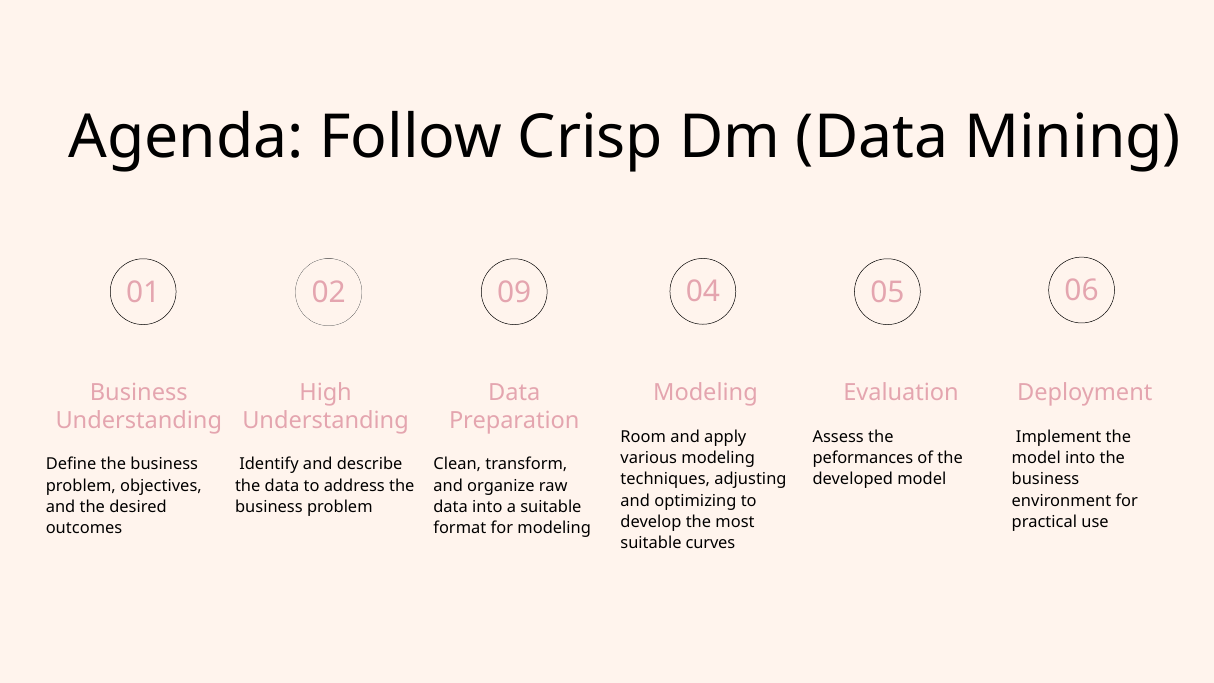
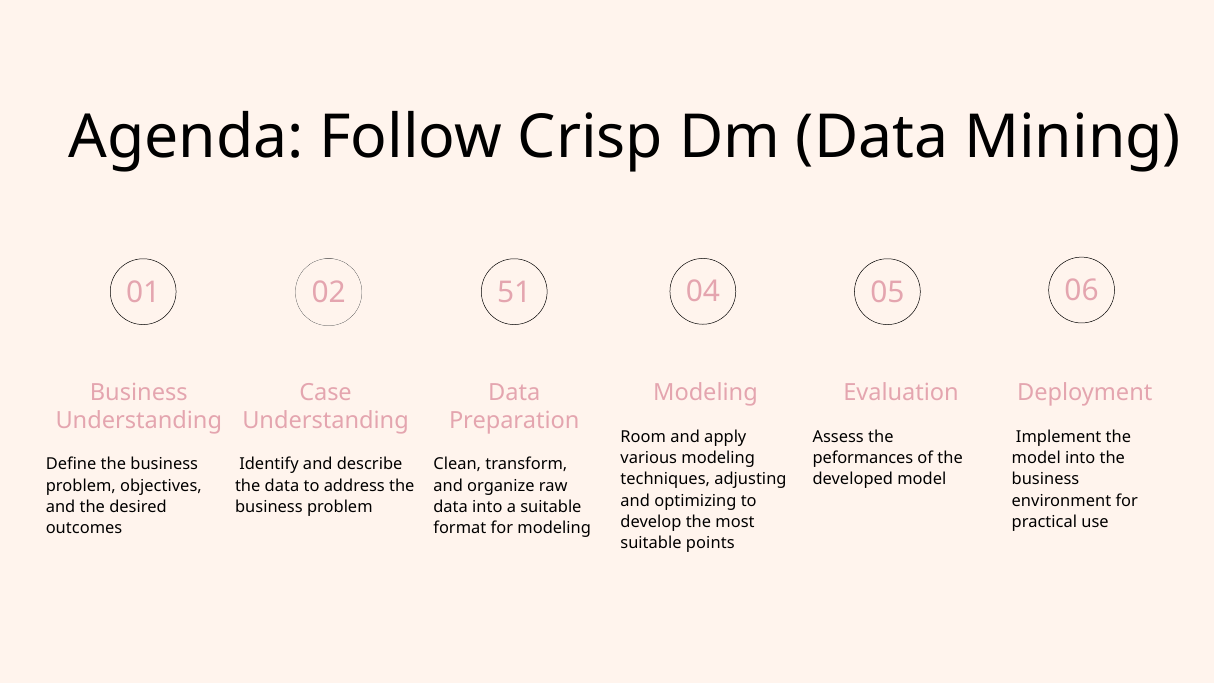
09: 09 -> 51
High: High -> Case
curves: curves -> points
